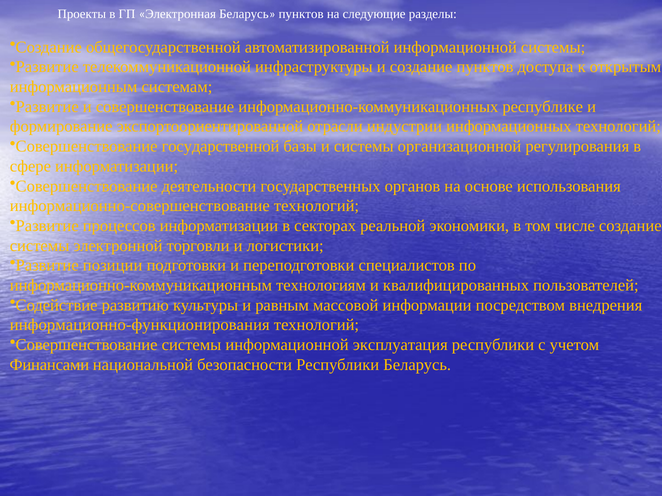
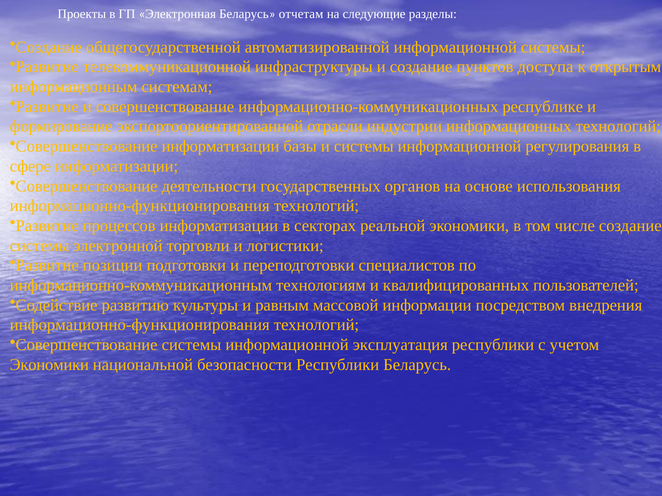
Беларусь пунктов: пунктов -> отчетам
Совершенствование государственной: государственной -> информатизации
и системы организационной: организационной -> информационной
информационно-совершенствование at (140, 206): информационно-совершенствование -> информационно-функционирования
Финансами at (49, 365): Финансами -> Экономики
